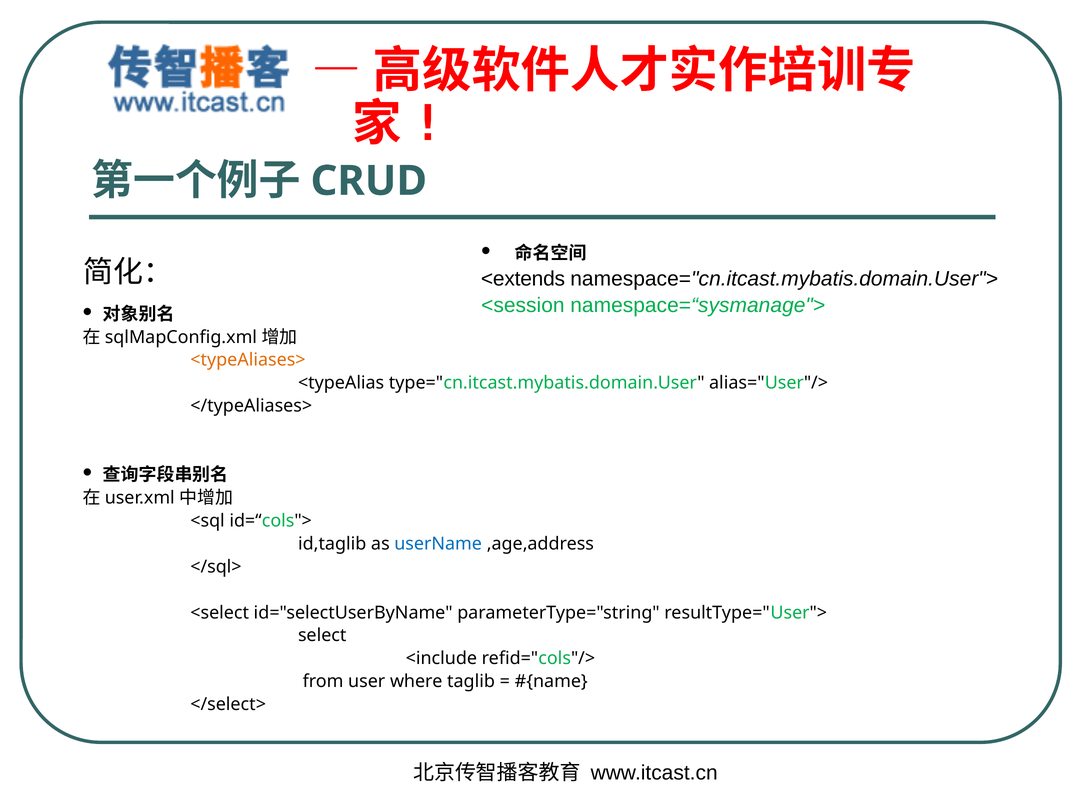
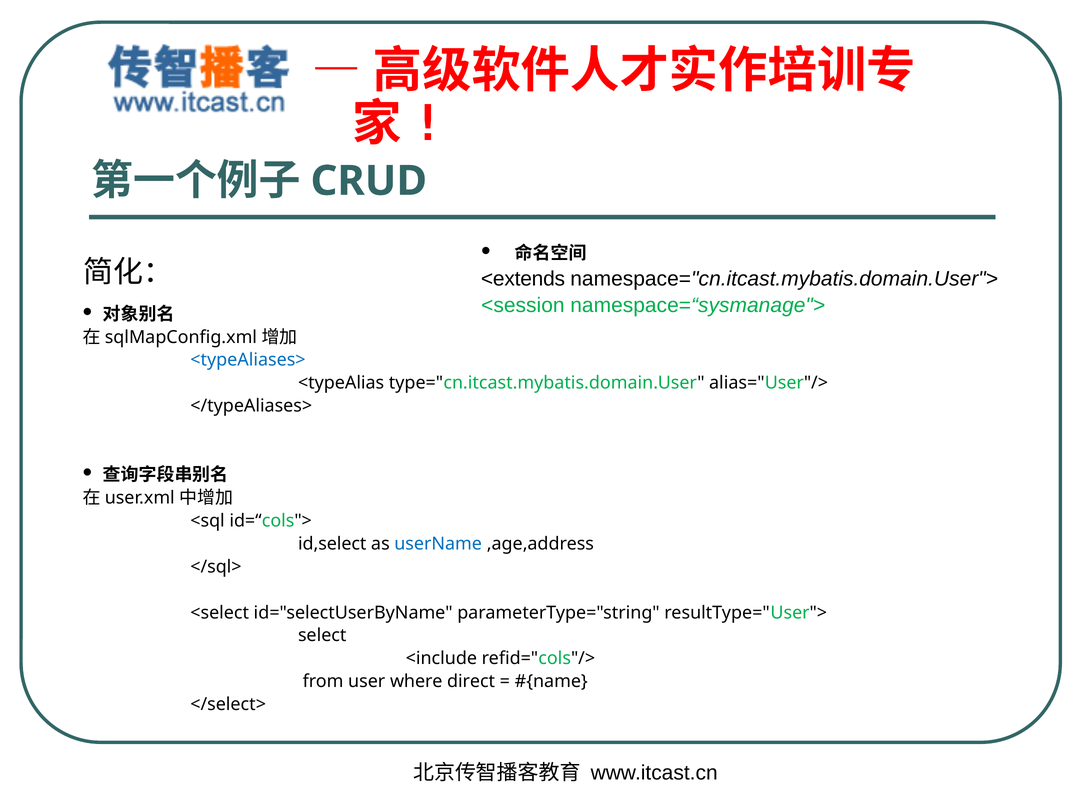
<typeAliases> colour: orange -> blue
id,taglib: id,taglib -> id,select
taglib: taglib -> direct
